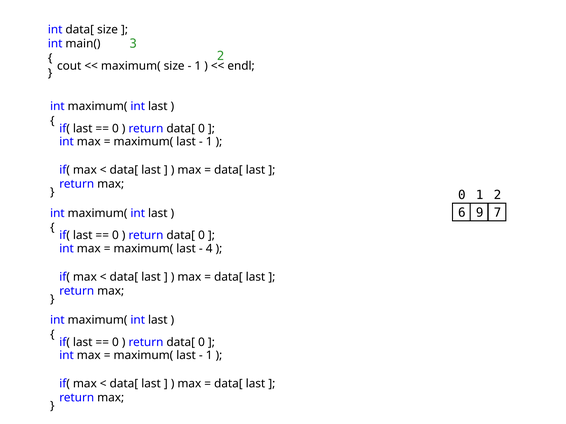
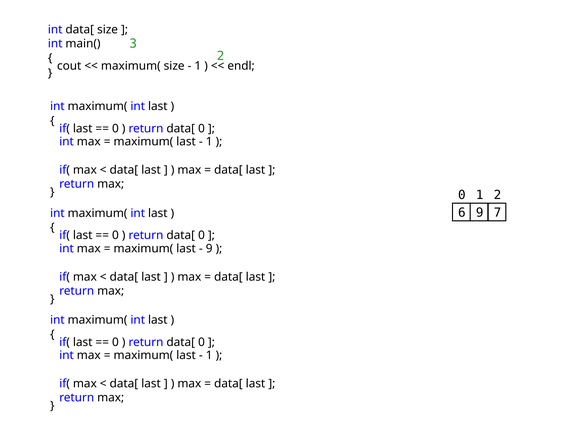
4 at (209, 249): 4 -> 9
